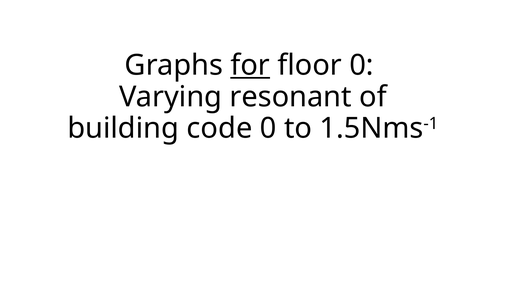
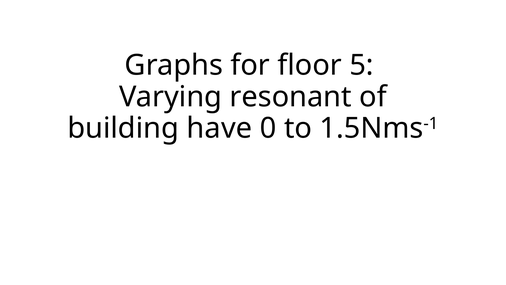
for underline: present -> none
floor 0: 0 -> 5
code: code -> have
